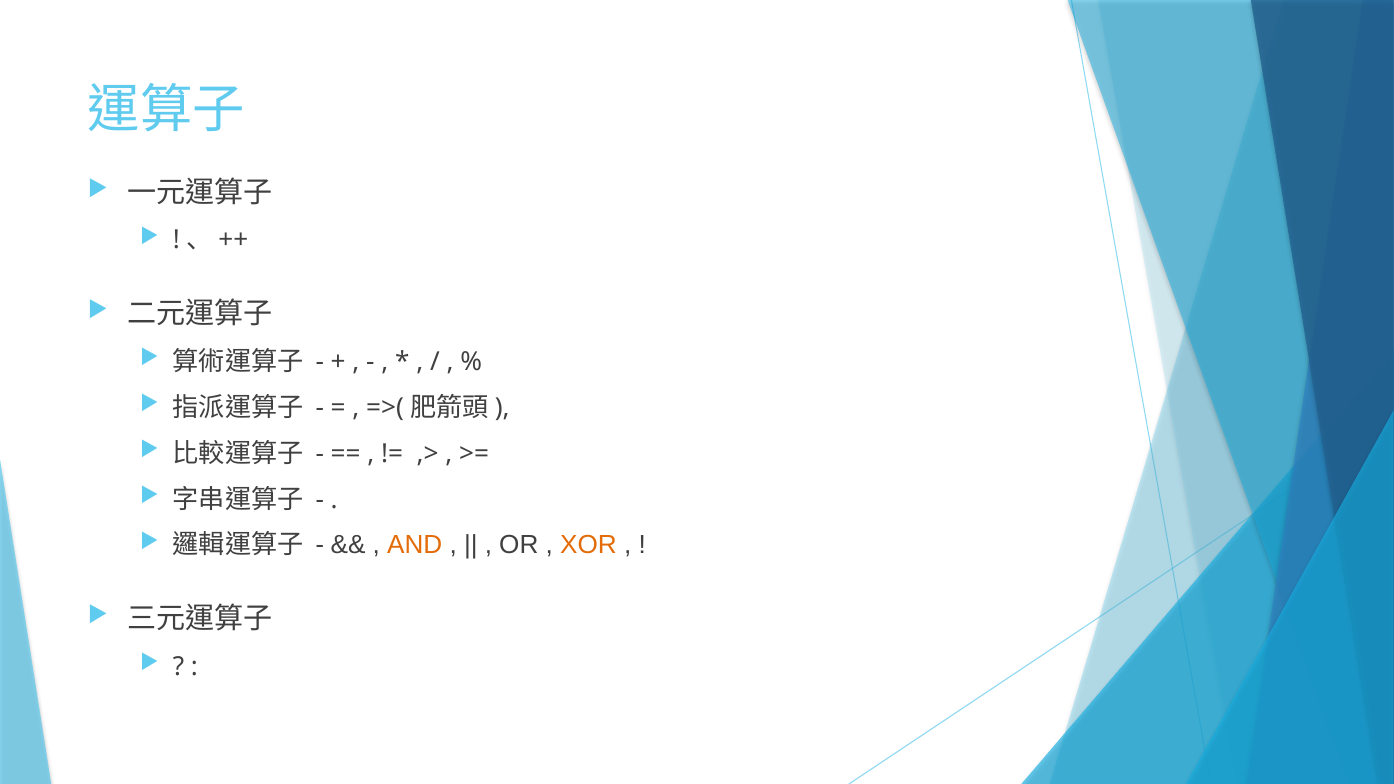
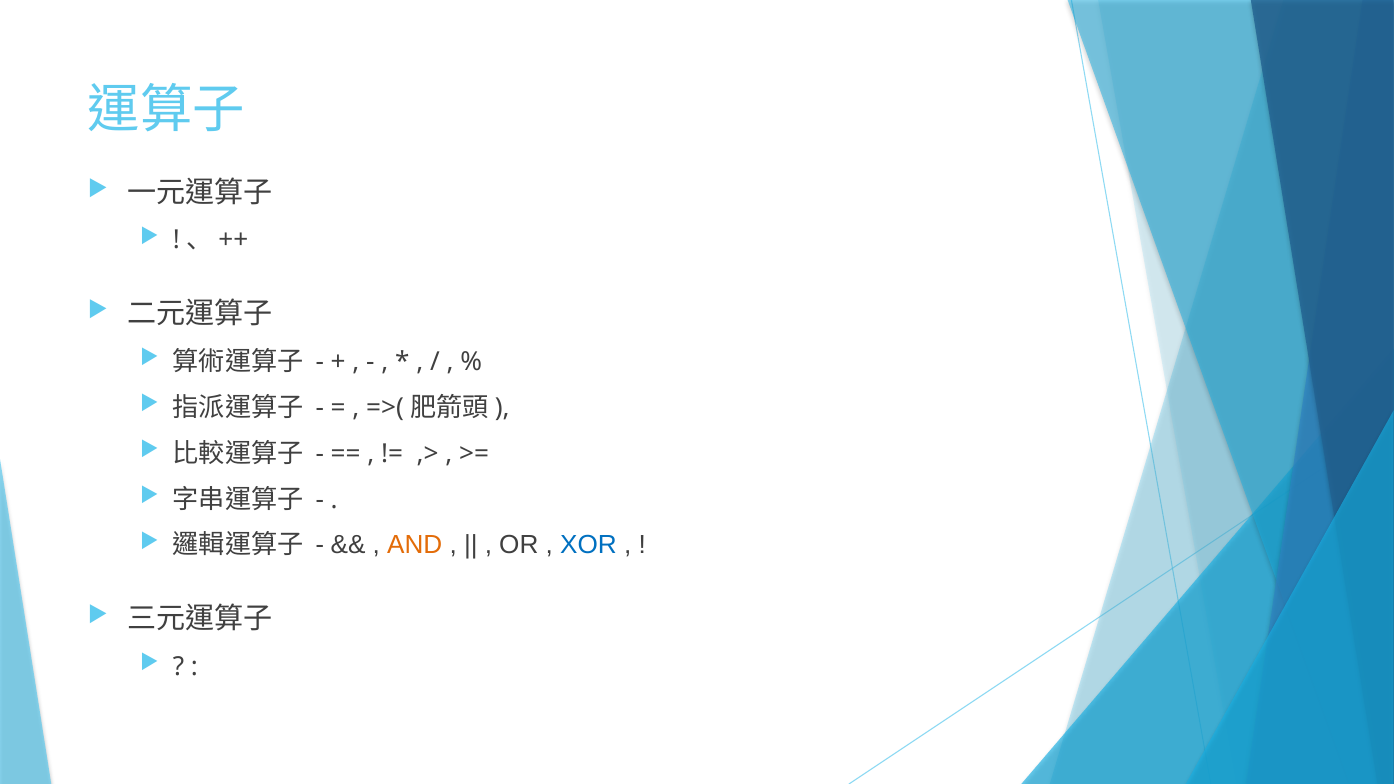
XOR colour: orange -> blue
